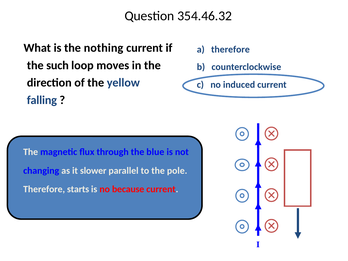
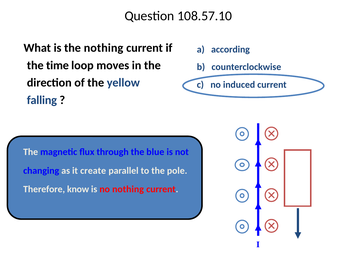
354.46.32: 354.46.32 -> 108.57.10
a therefore: therefore -> according
such: such -> time
slower: slower -> create
starts: starts -> know
no because: because -> nothing
